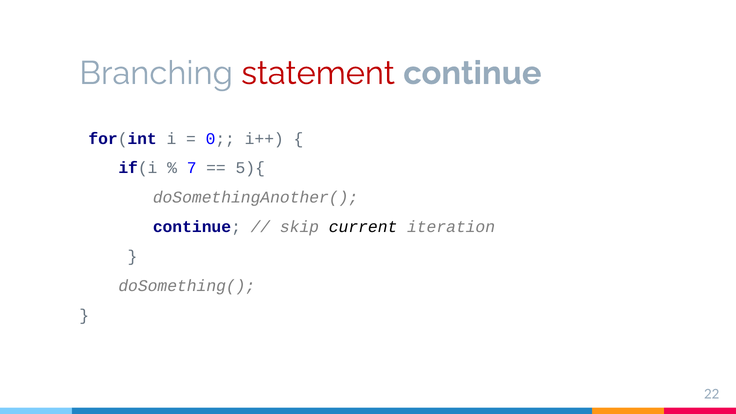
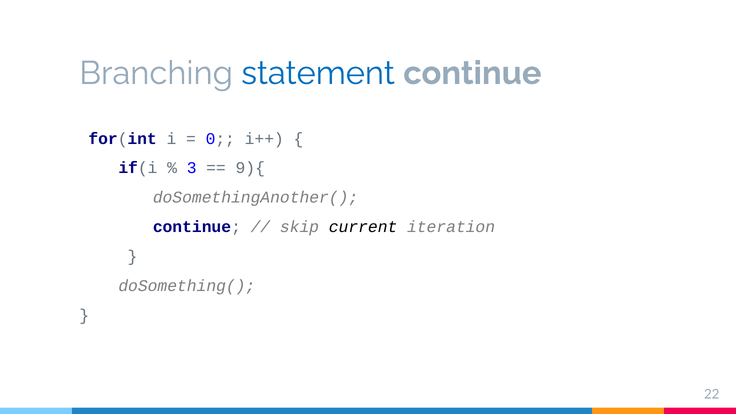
statement colour: red -> blue
7: 7 -> 3
5){: 5){ -> 9){
